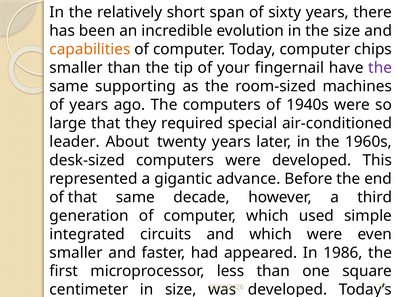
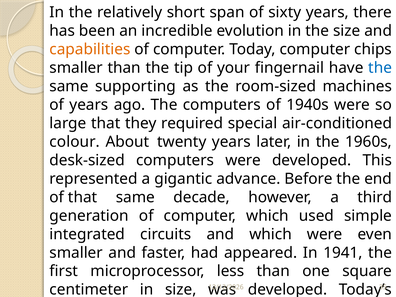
the at (380, 68) colour: purple -> blue
leader: leader -> colour
1986: 1986 -> 1941
